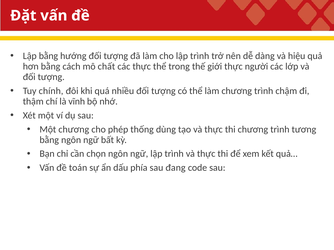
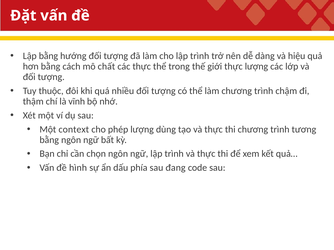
thực người: người -> lượng
chính: chính -> thuộc
Một chương: chương -> context
phép thống: thống -> lượng
toán: toán -> hình
